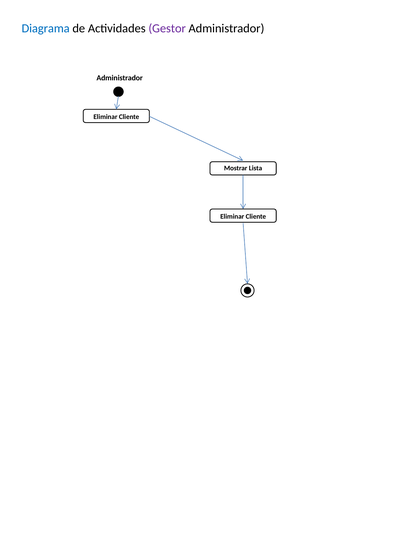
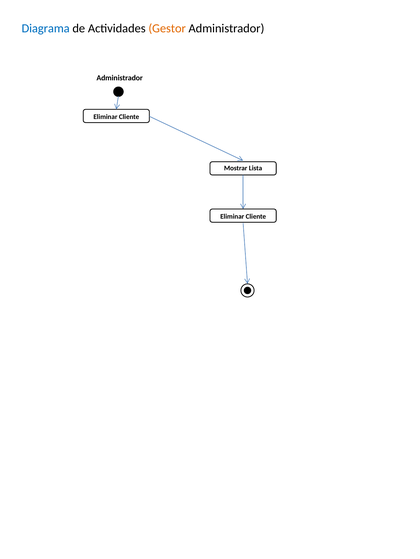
Gestor colour: purple -> orange
